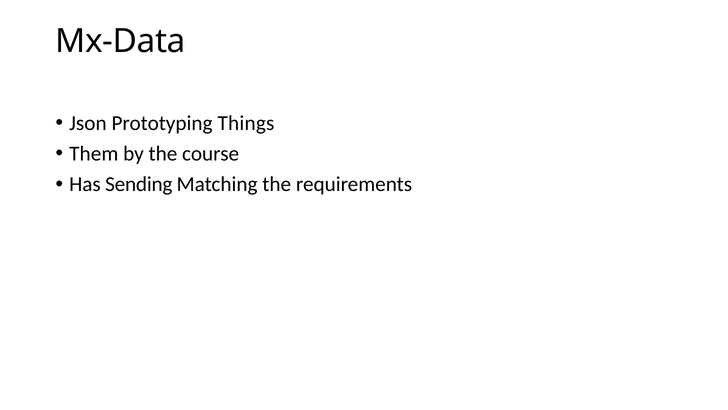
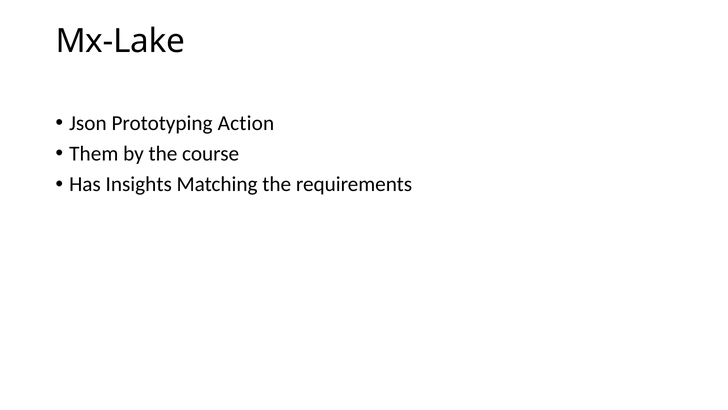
Mx-Data: Mx-Data -> Mx-Lake
Things: Things -> Action
Sending: Sending -> Insights
